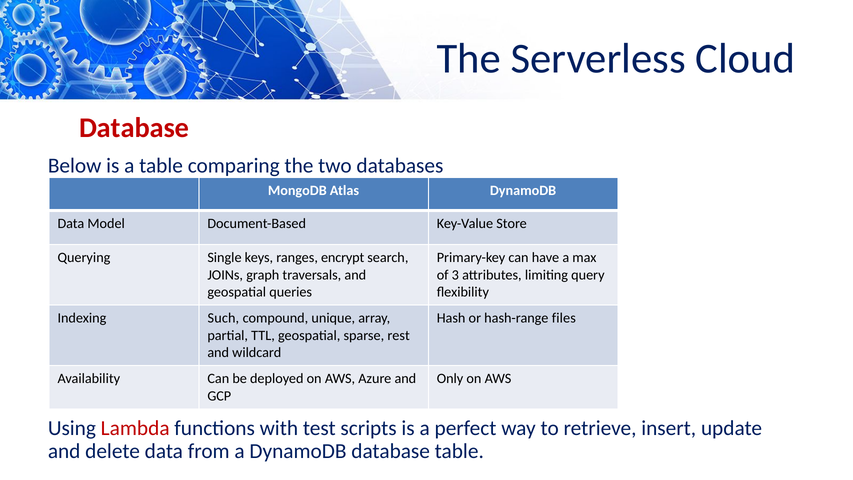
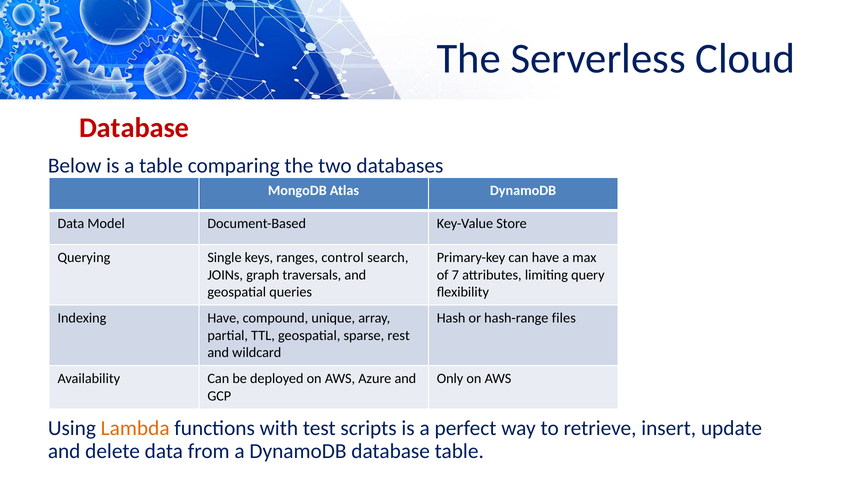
encrypt: encrypt -> control
3: 3 -> 7
Indexing Such: Such -> Have
Lambda colour: red -> orange
